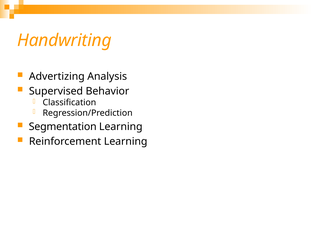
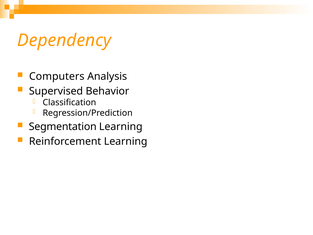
Handwriting: Handwriting -> Dependency
Advertizing: Advertizing -> Computers
